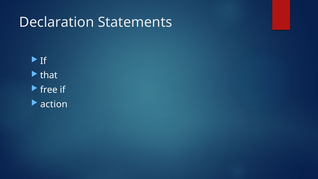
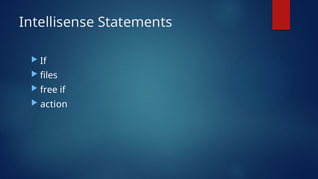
Declaration: Declaration -> Intellisense
that: that -> files
